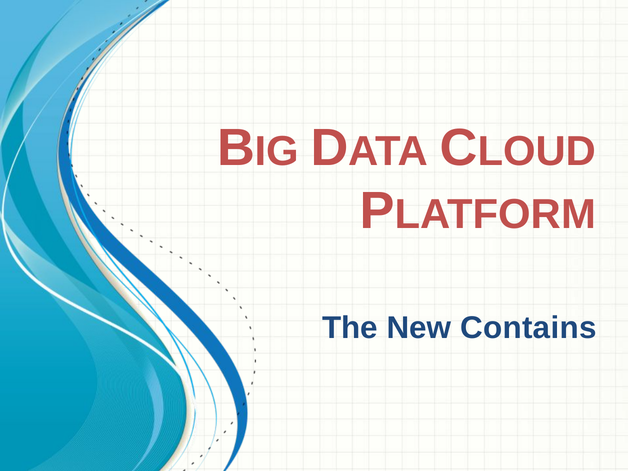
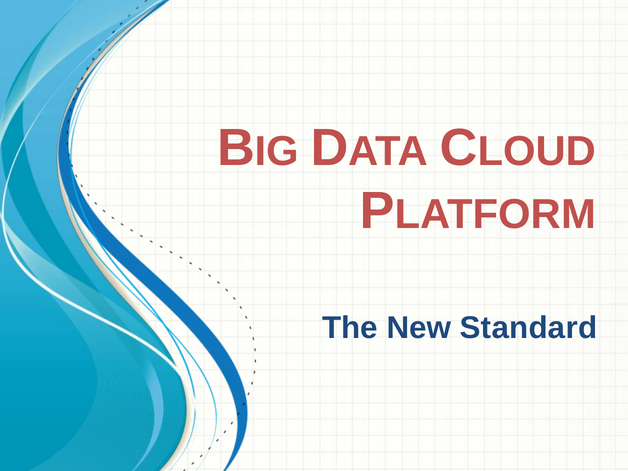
Contains: Contains -> Standard
